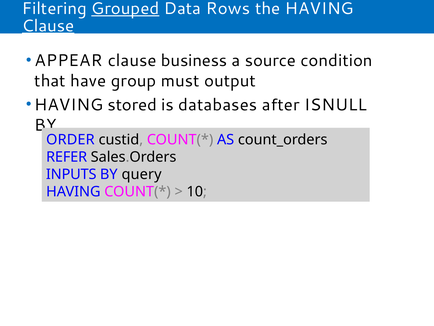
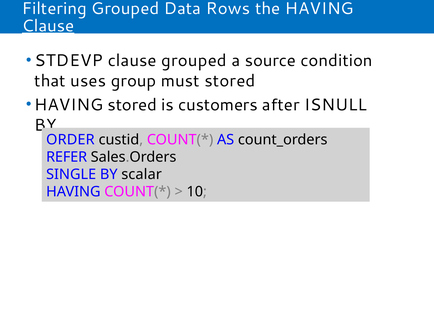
Grouped at (125, 9) underline: present -> none
APPEAR: APPEAR -> STDEVP
clause business: business -> grouped
have: have -> uses
must output: output -> stored
databases: databases -> customers
INPUTS: INPUTS -> SINGLE
query: query -> scalar
